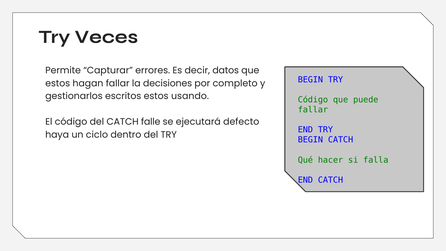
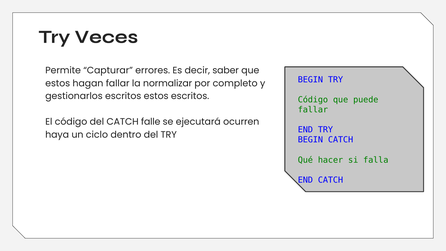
datos: datos -> saber
decisiones: decisiones -> normalizar
estos usando: usando -> escritos
defecto: defecto -> ocurren
